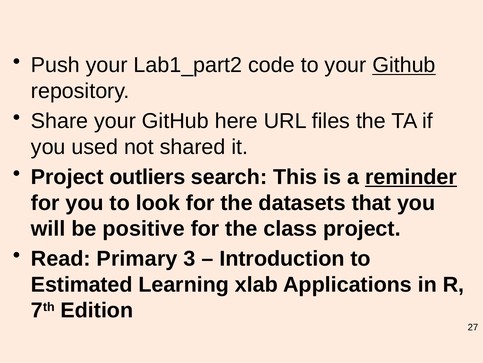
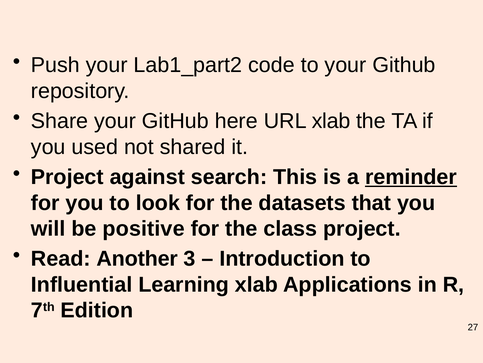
Github at (404, 65) underline: present -> none
URL files: files -> xlab
outliers: outliers -> against
Primary: Primary -> Another
Estimated: Estimated -> Influential
